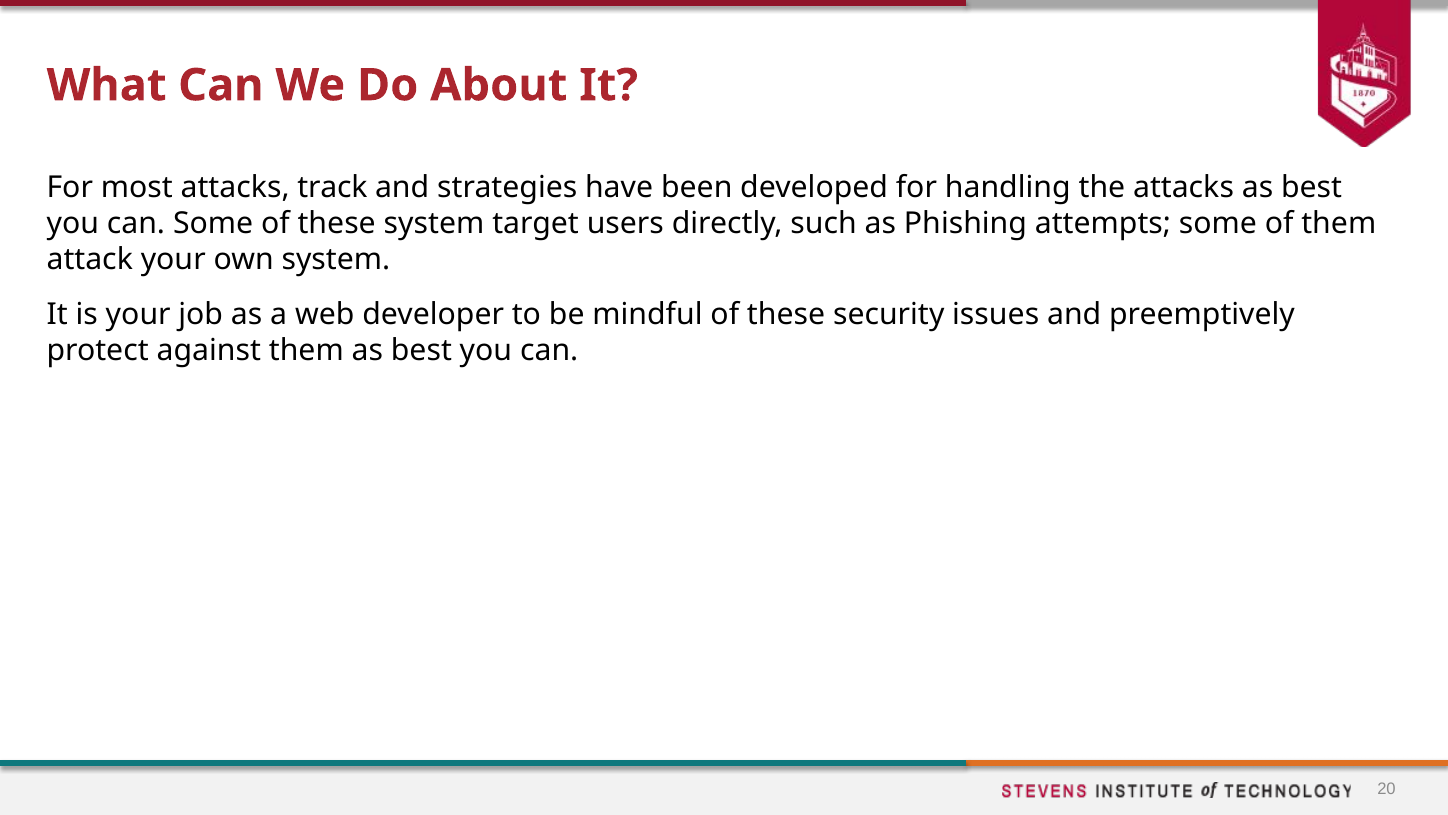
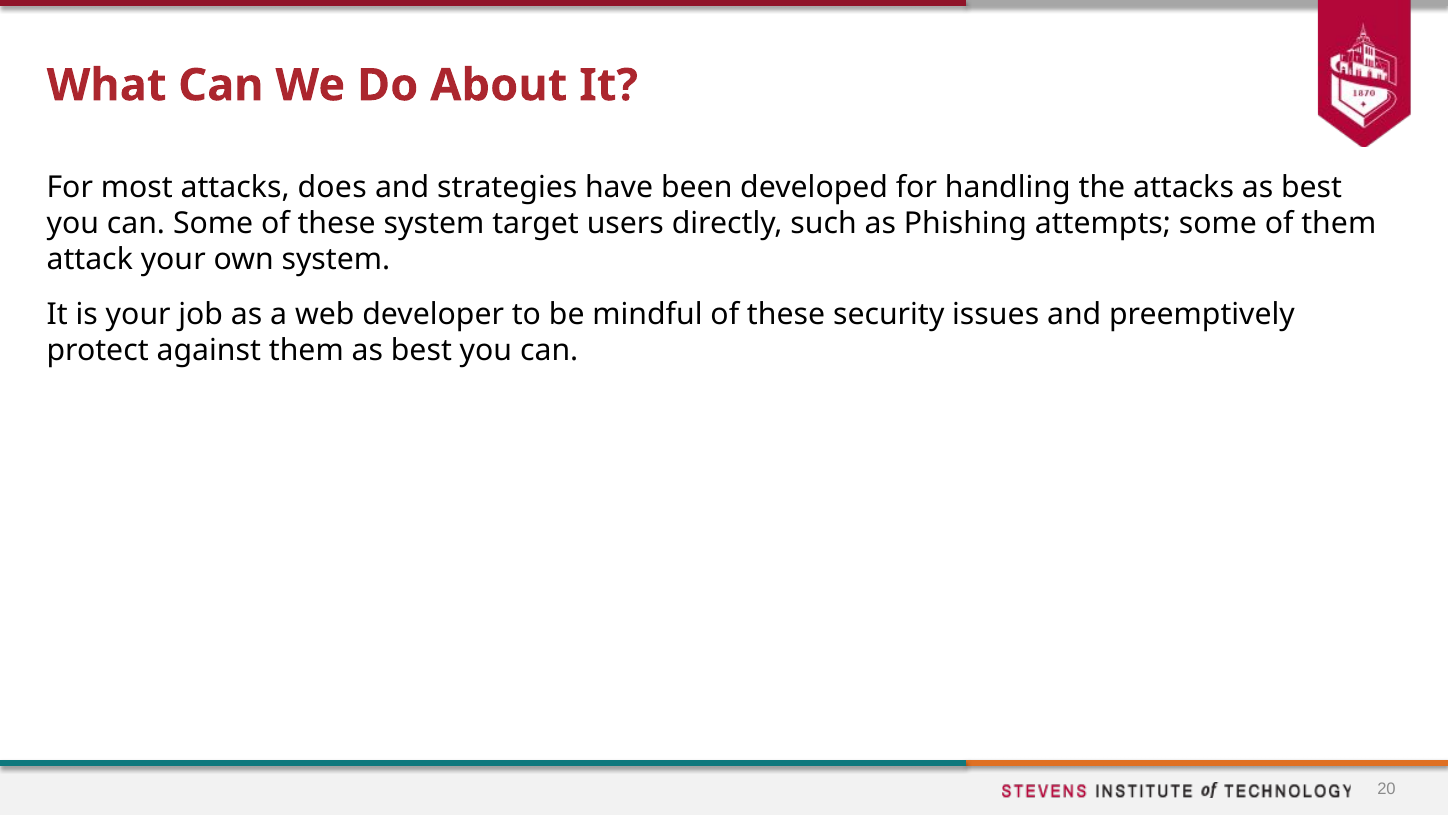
track: track -> does
